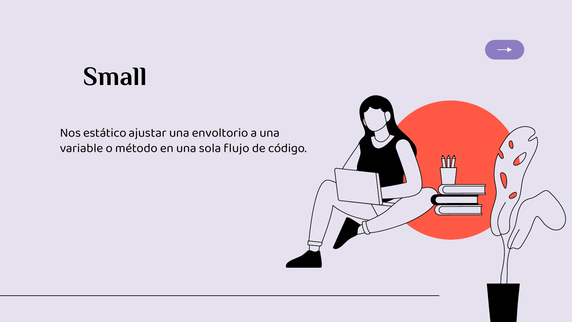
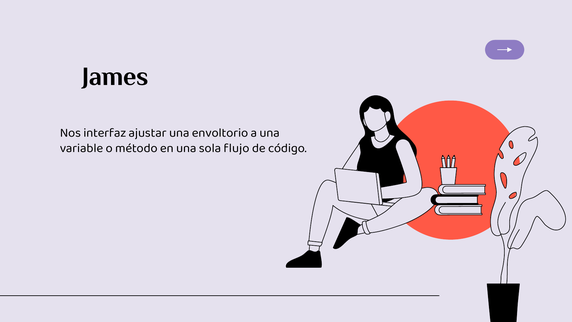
Small: Small -> James
estático: estático -> interfaz
